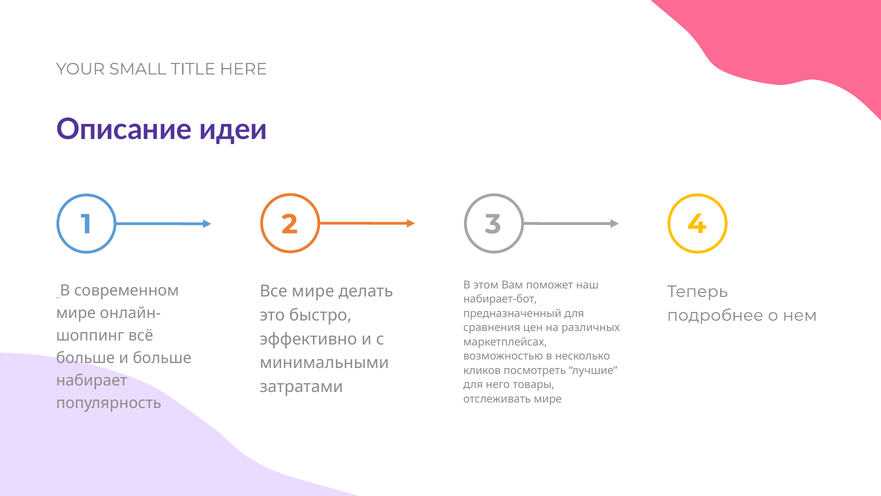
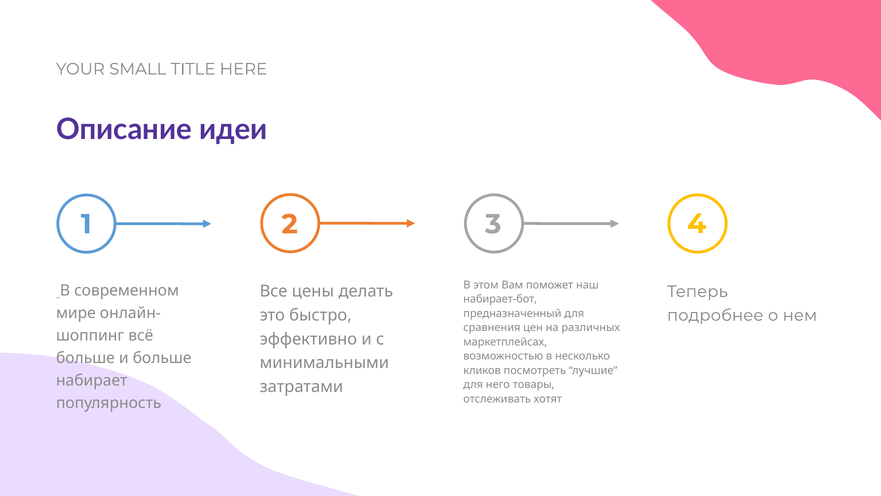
Все мире: мире -> цены
отслеживать мире: мире -> хотят
